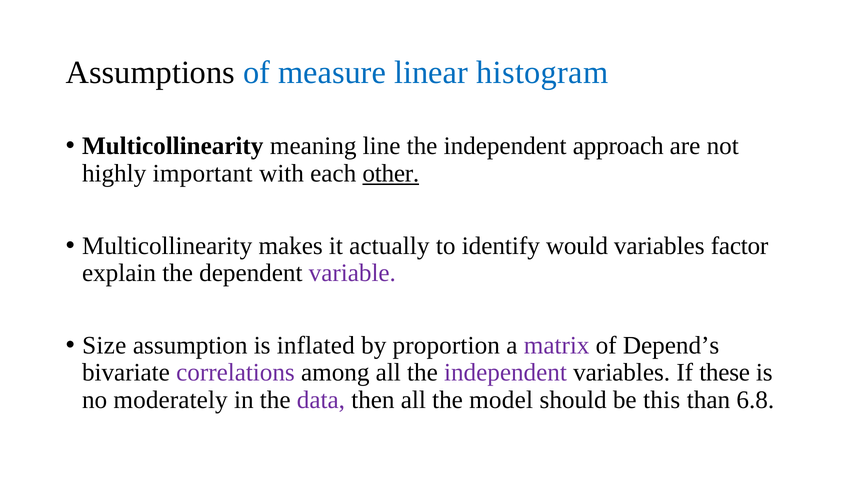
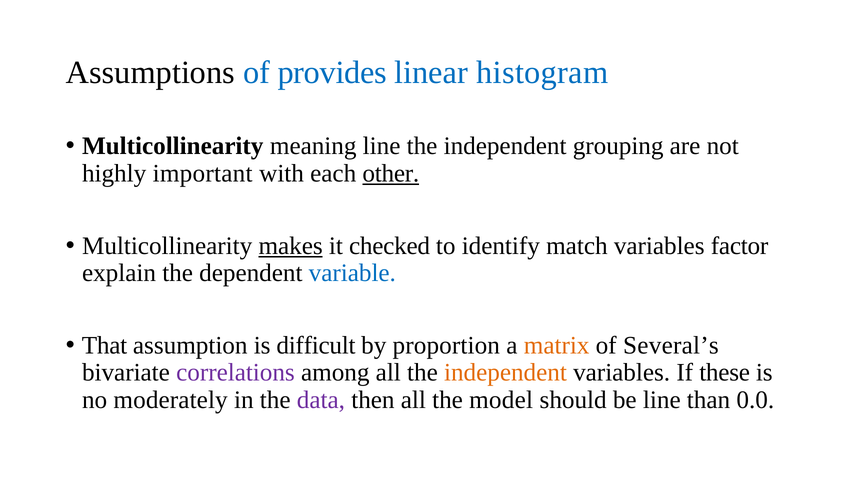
measure: measure -> provides
approach: approach -> grouping
makes underline: none -> present
actually: actually -> checked
would: would -> match
variable colour: purple -> blue
Size: Size -> That
inflated: inflated -> difficult
matrix colour: purple -> orange
Depend’s: Depend’s -> Several’s
independent at (505, 373) colour: purple -> orange
be this: this -> line
6.8: 6.8 -> 0.0
